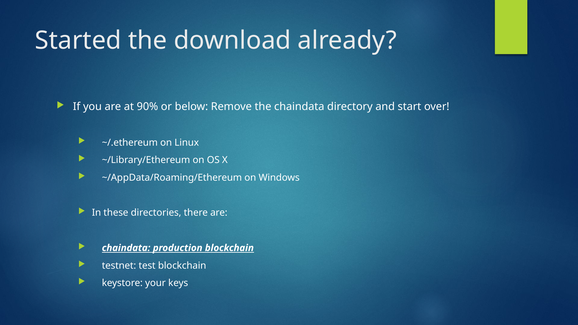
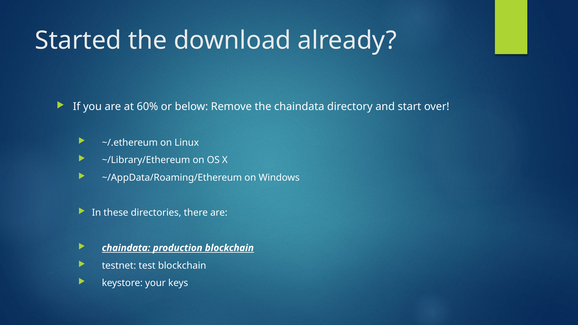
90%: 90% -> 60%
